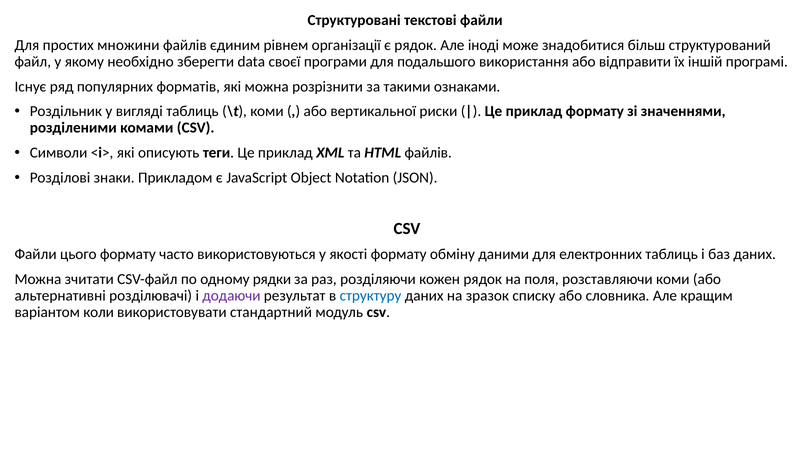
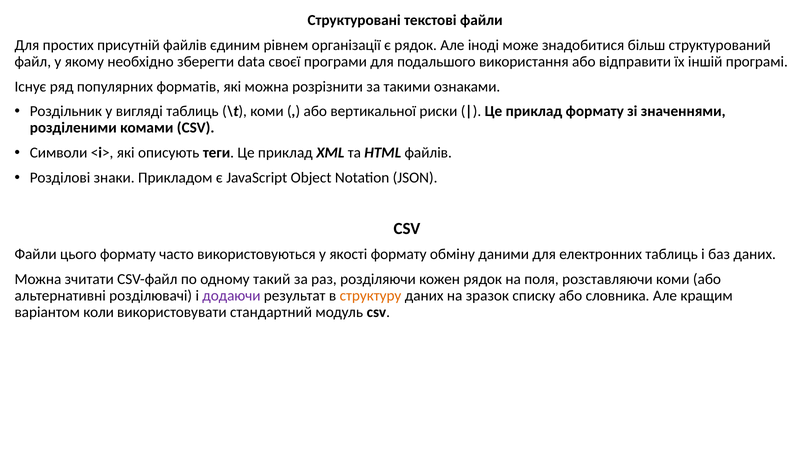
множини: множини -> присутній
рядки: рядки -> такий
структуру colour: blue -> orange
